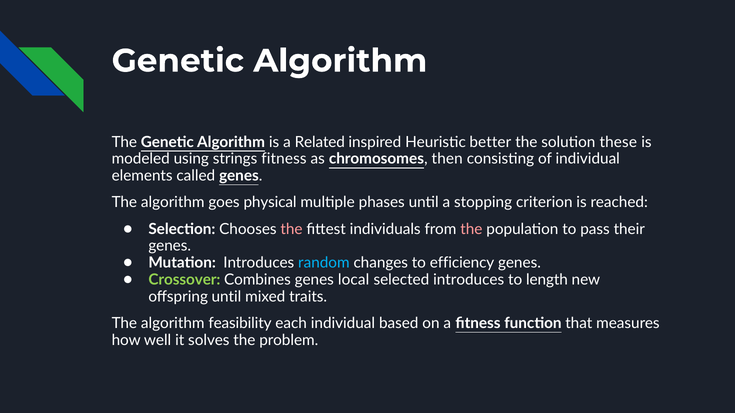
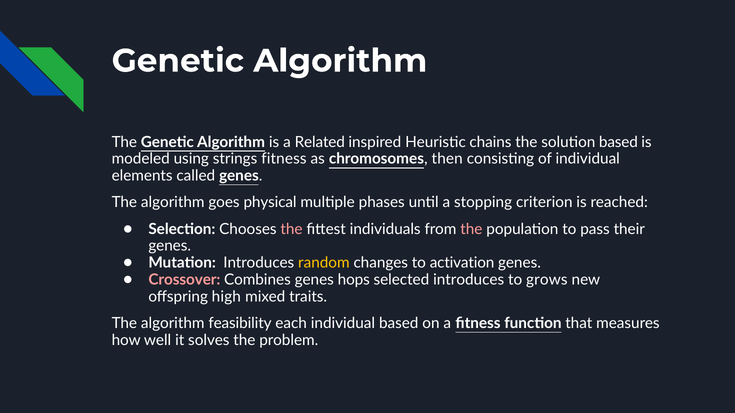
better: better -> chains
solution these: these -> based
random colour: light blue -> yellow
efficiency: efficiency -> activation
Crossover colour: light green -> pink
local: local -> hops
length: length -> grows
offspring until: until -> high
